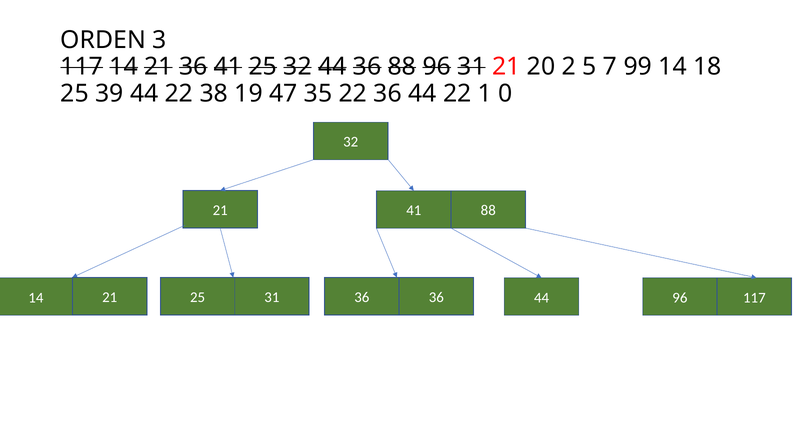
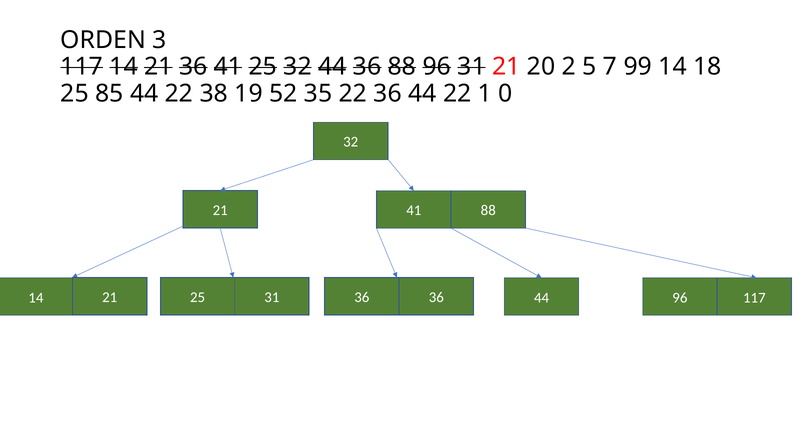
39: 39 -> 85
47: 47 -> 52
